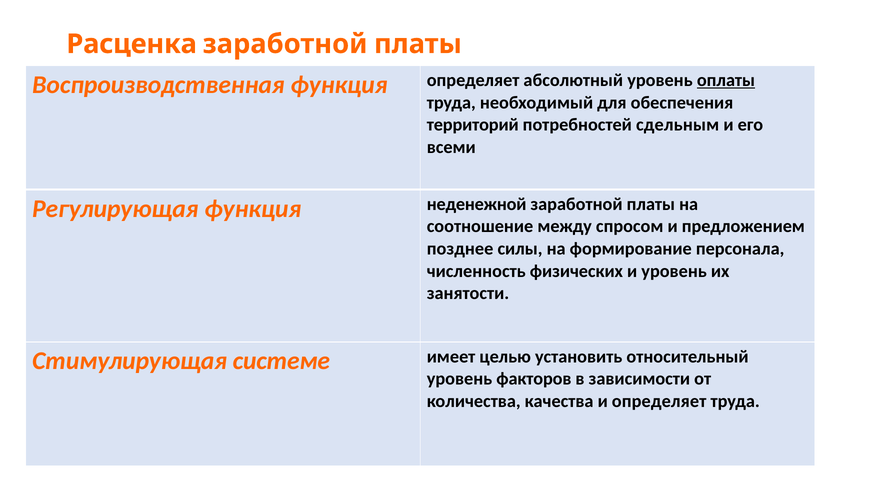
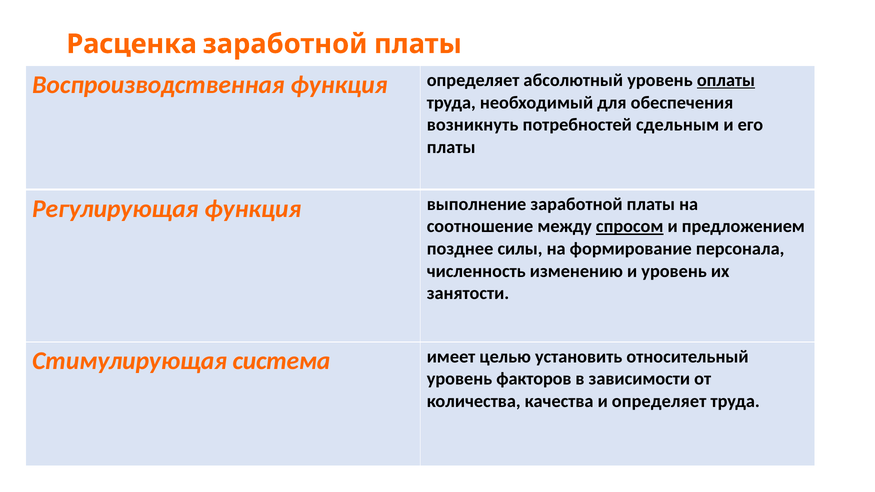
территорий: территорий -> возникнуть
всеми at (451, 147): всеми -> платы
неденежной: неденежной -> выполнение
спросом underline: none -> present
физических: физических -> изменению
системе: системе -> система
